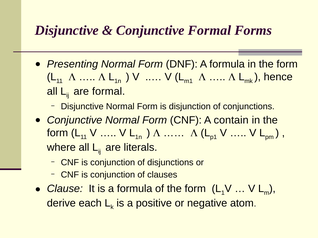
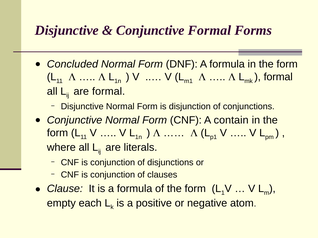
Presenting: Presenting -> Concluded
hence at (278, 77): hence -> formal
derive: derive -> empty
